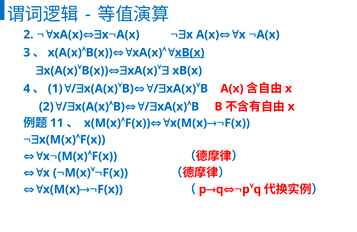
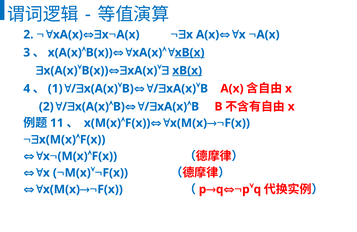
xB(x at (187, 71) underline: none -> present
